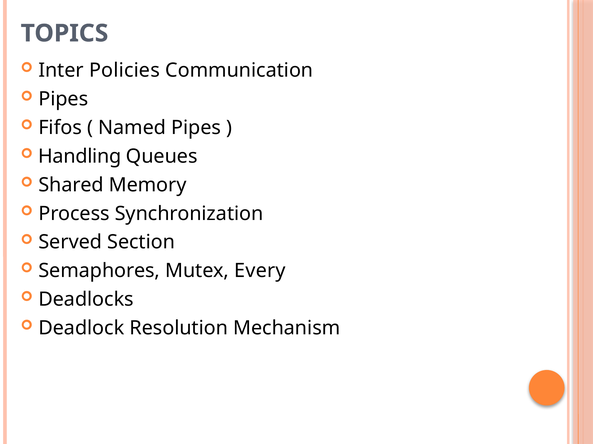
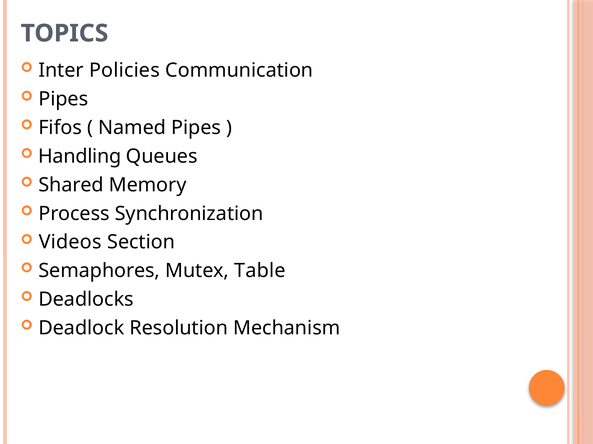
Served: Served -> Videos
Every: Every -> Table
